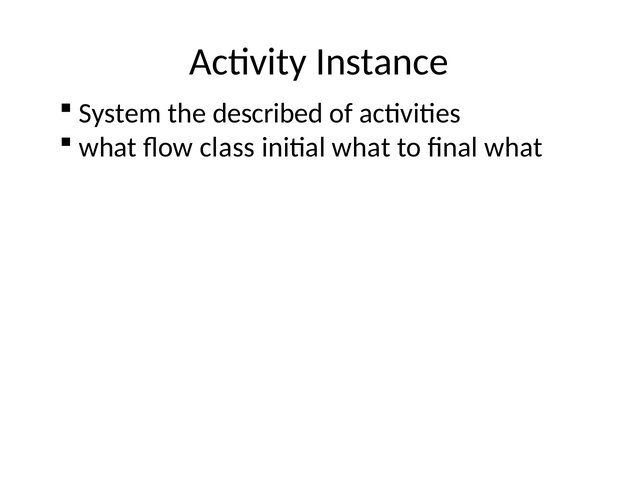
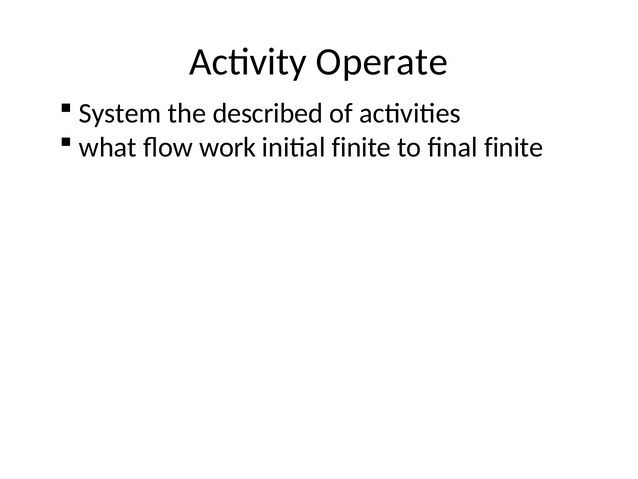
Instance: Instance -> Operate
class: class -> work
initial what: what -> finite
final what: what -> finite
